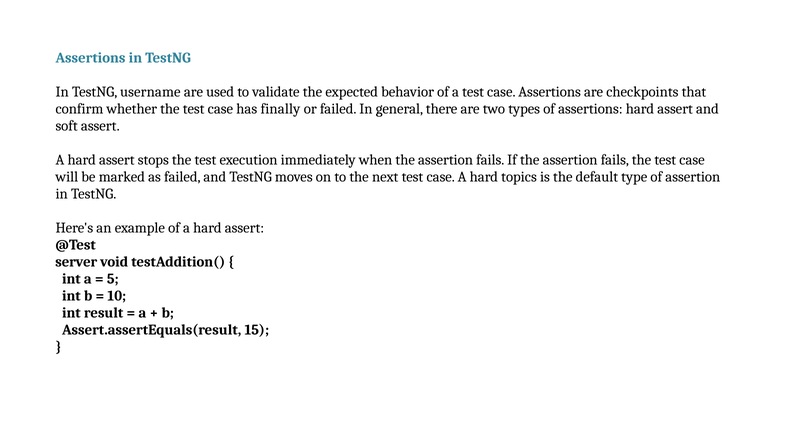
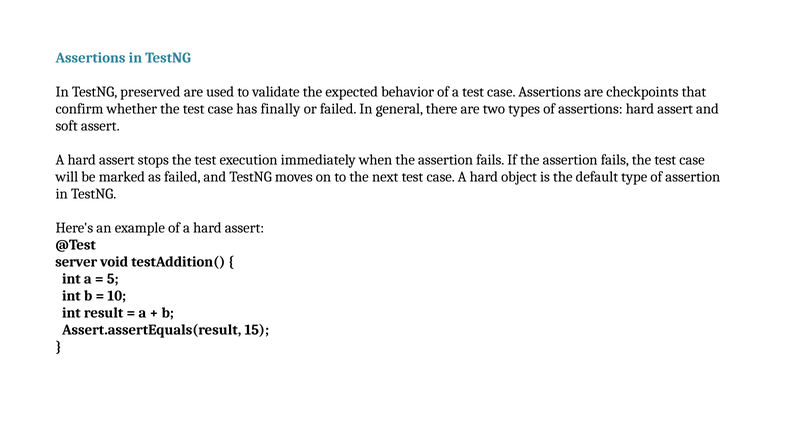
username: username -> preserved
topics: topics -> object
